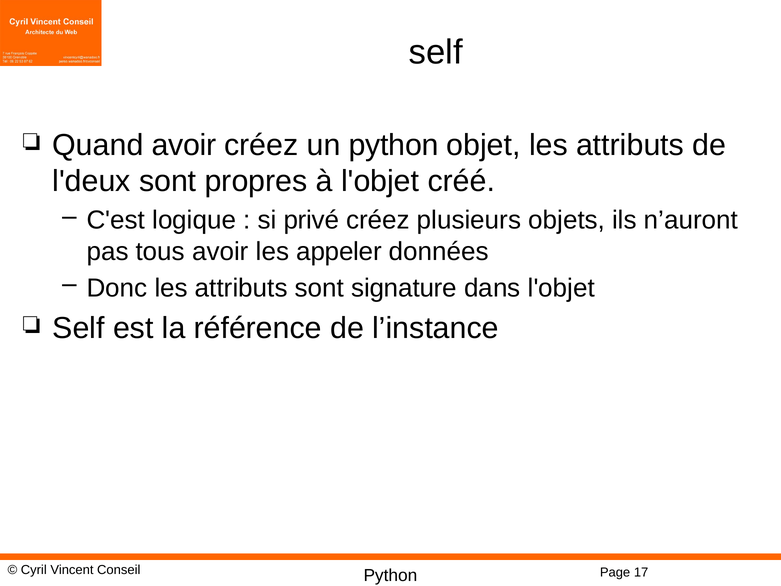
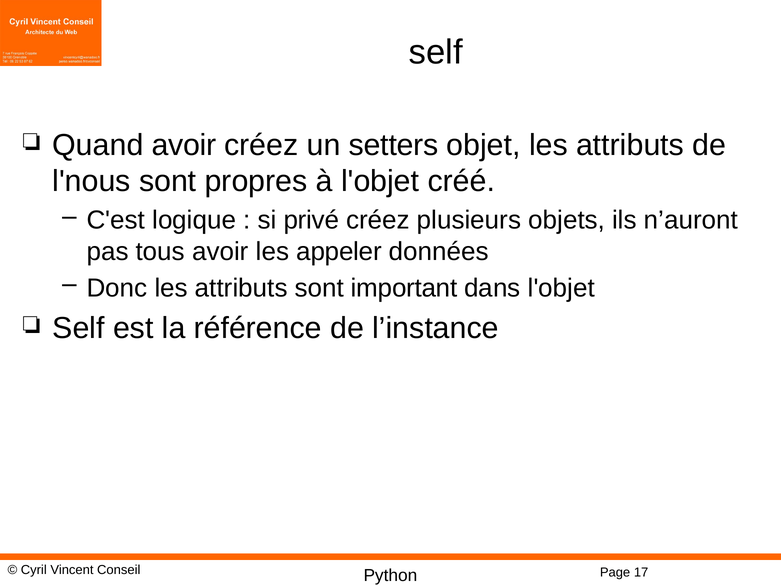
un python: python -> setters
l'deux: l'deux -> l'nous
signature: signature -> important
